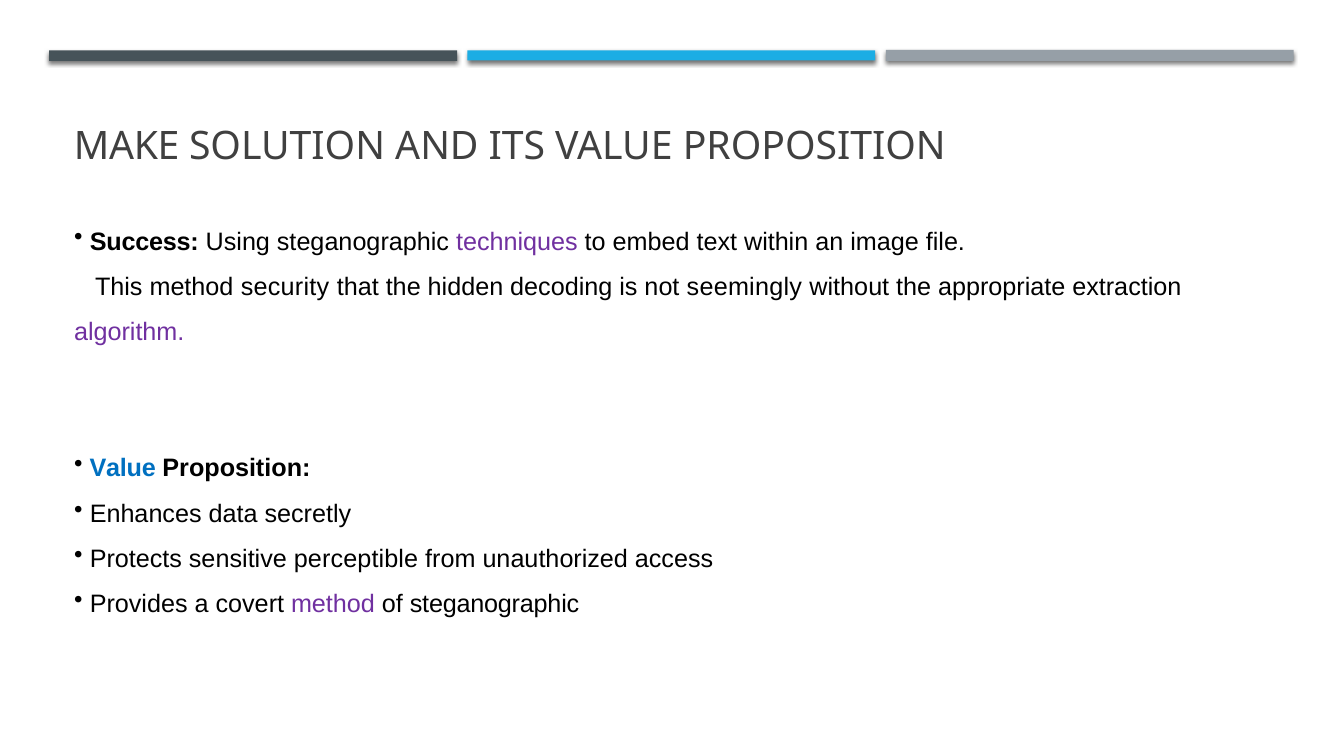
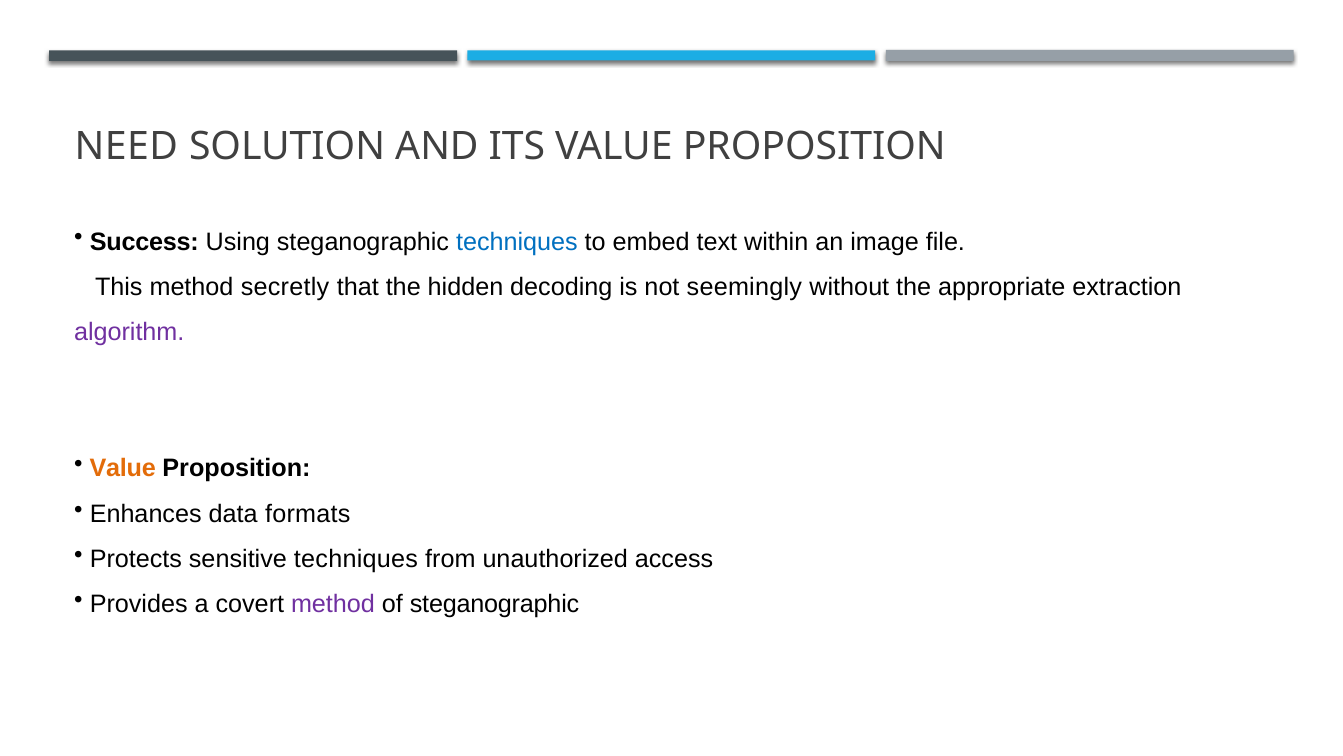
MAKE: MAKE -> NEED
techniques at (517, 242) colour: purple -> blue
security: security -> secretly
Value at (123, 468) colour: blue -> orange
secretly: secretly -> formats
sensitive perceptible: perceptible -> techniques
